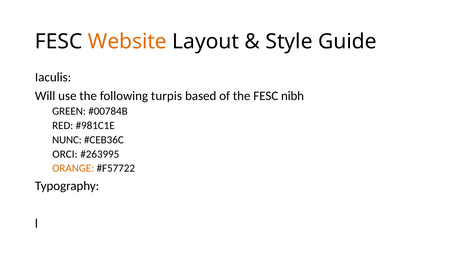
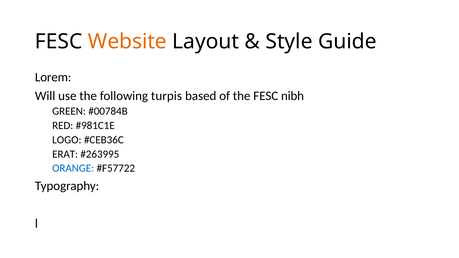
Iaculis: Iaculis -> Lorem
NUNC: NUNC -> LOGO
ORCI: ORCI -> ERAT
ORANGE colour: orange -> blue
